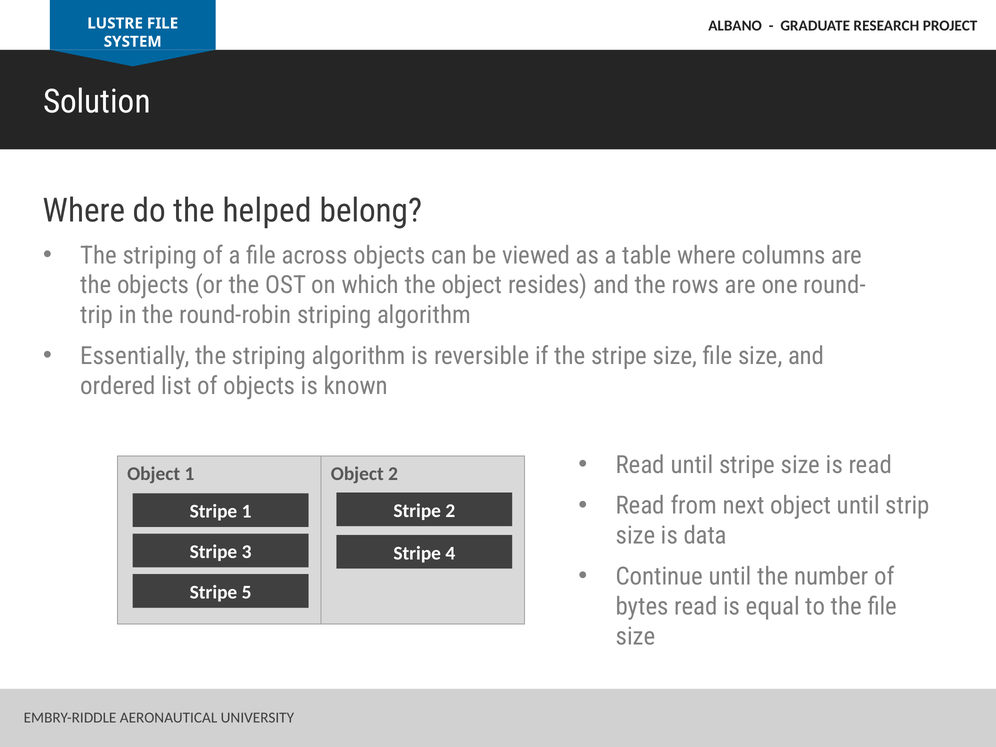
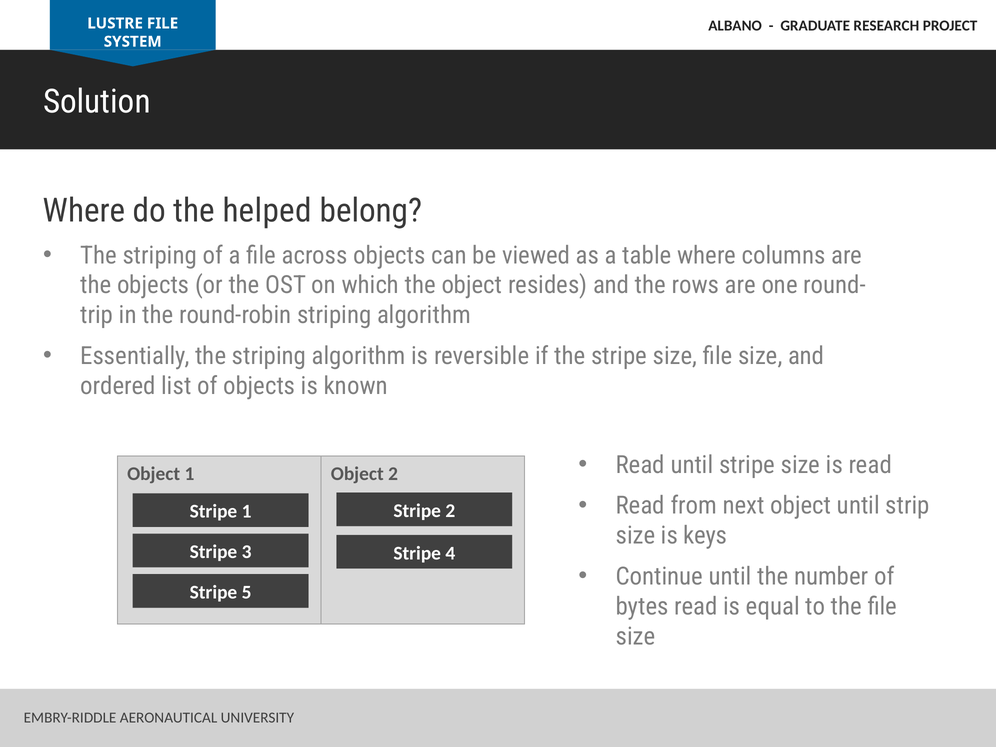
data: data -> keys
